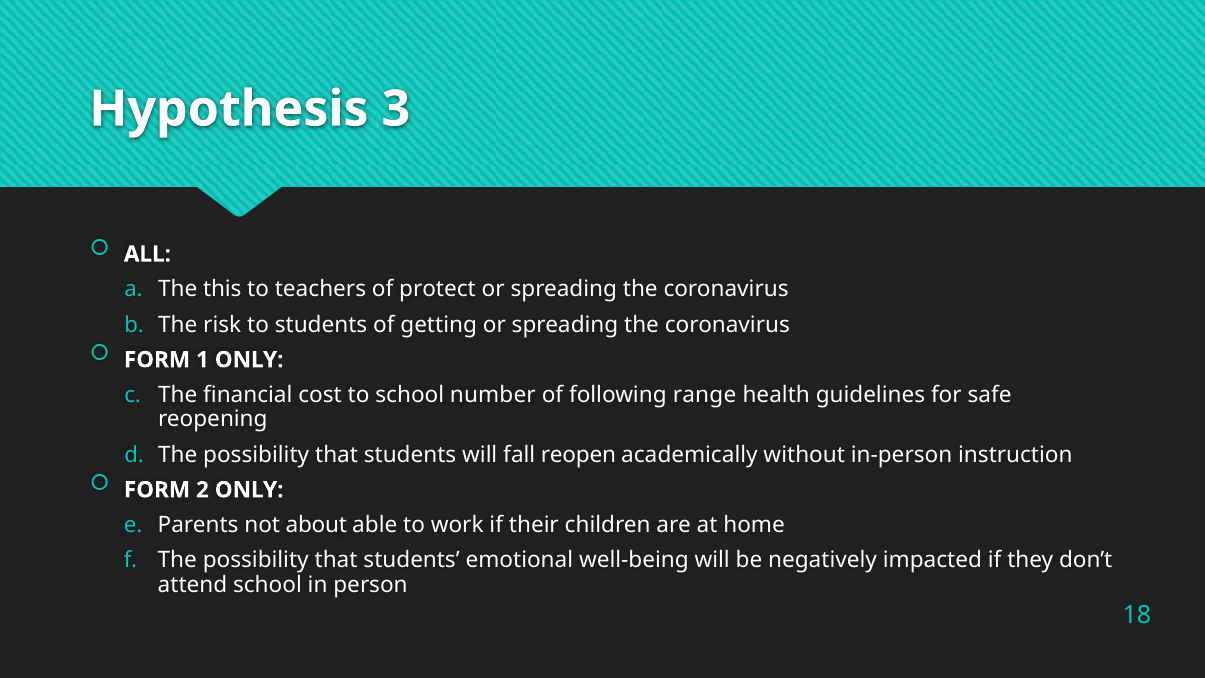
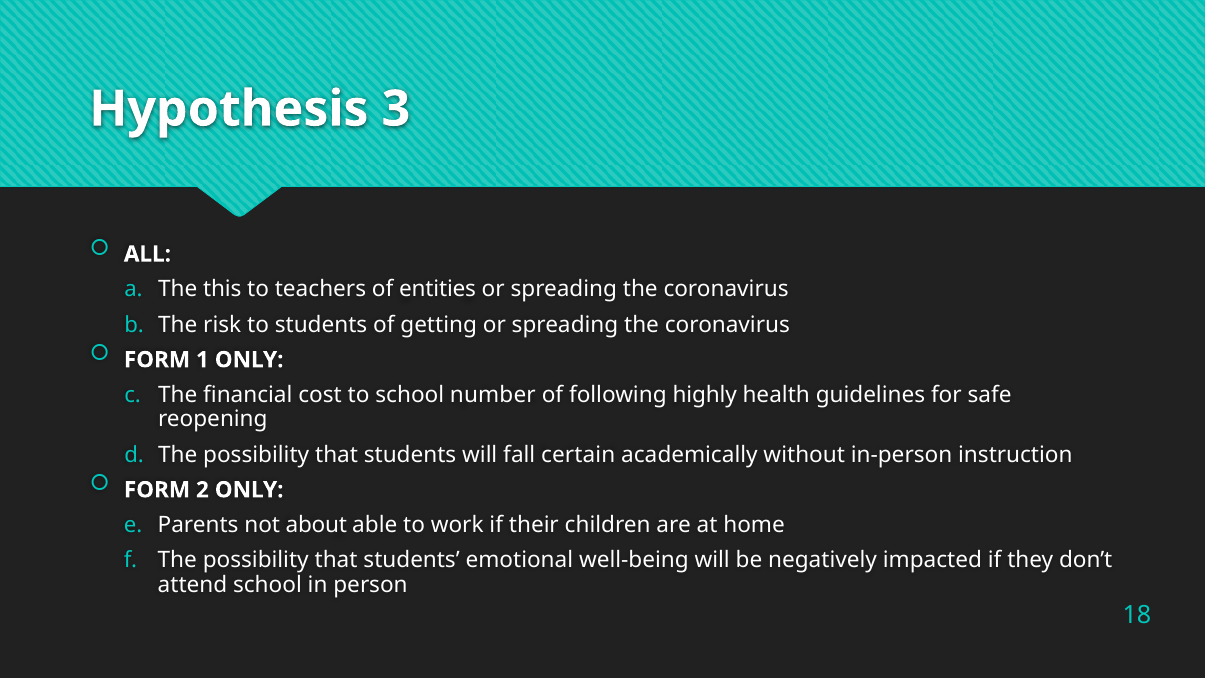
protect: protect -> entities
range: range -> highly
reopen: reopen -> certain
